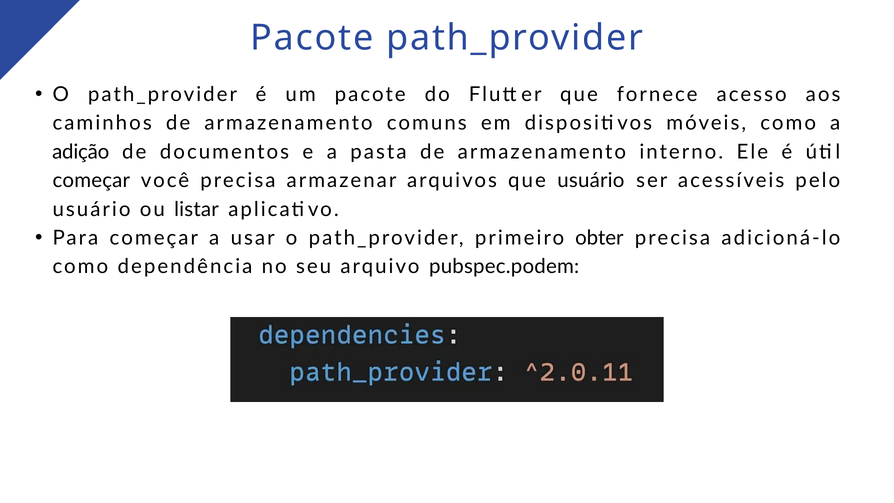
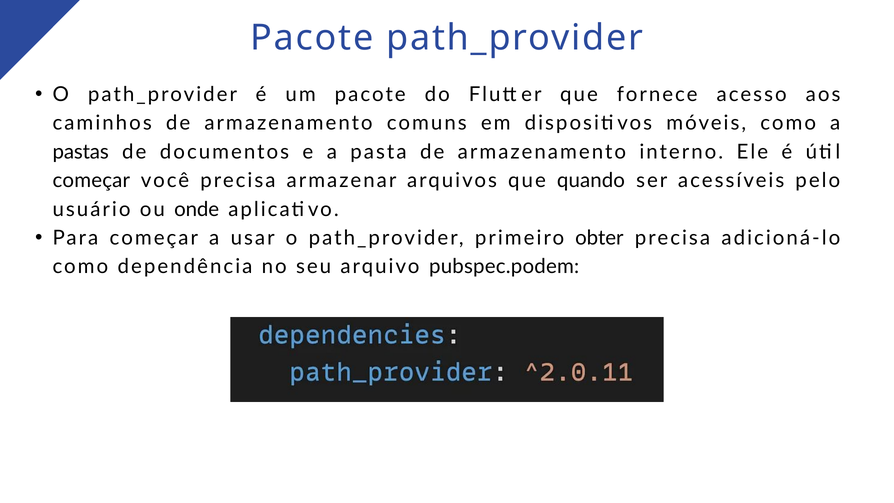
adição: adição -> pastas
que usuário: usuário -> quando
listar: listar -> onde
